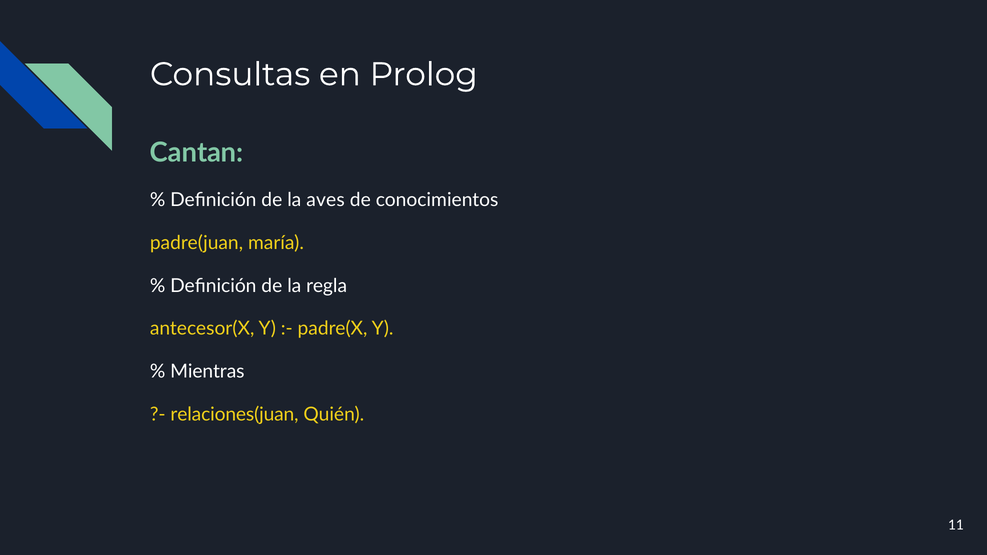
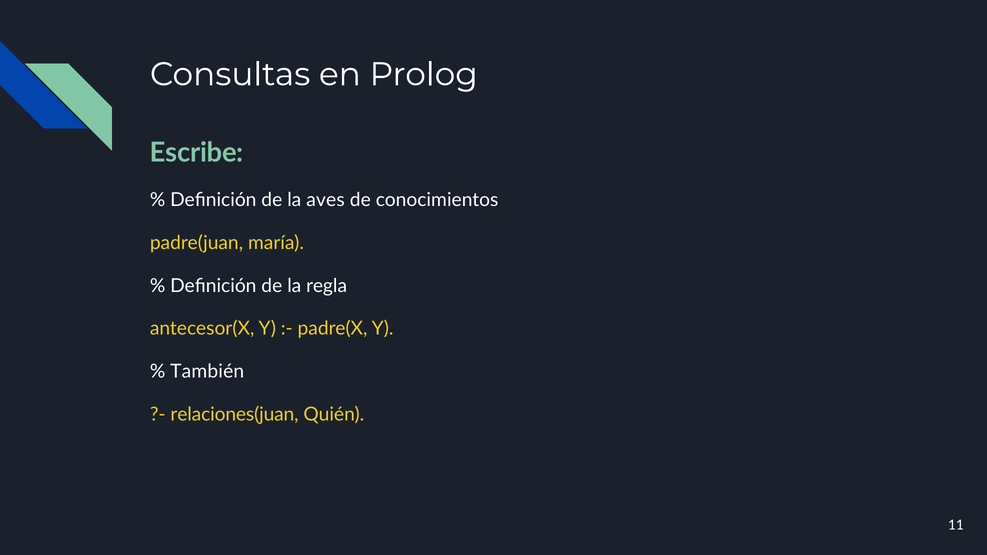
Cantan: Cantan -> Escribe
Mientras: Mientras -> También
